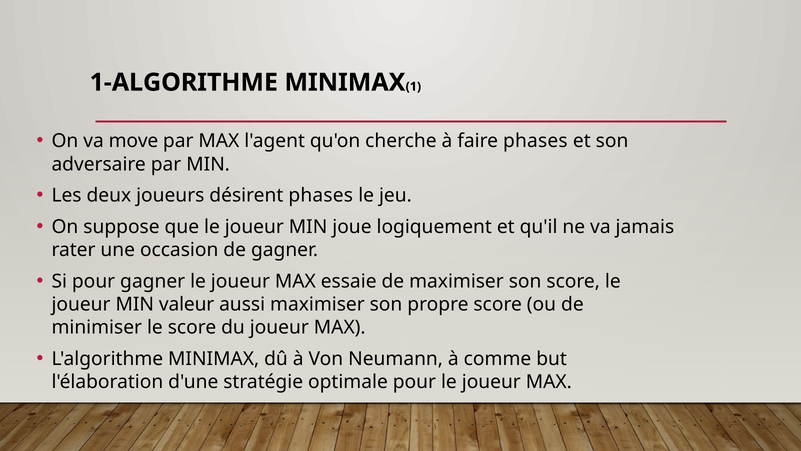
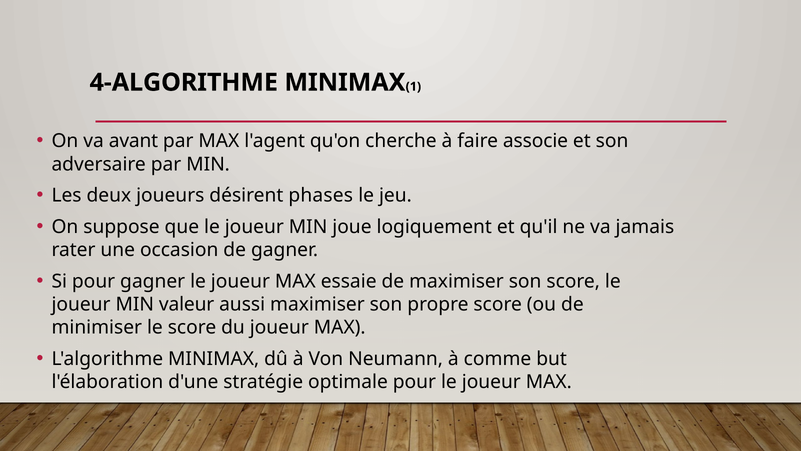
1-ALGORITHME: 1-ALGORITHME -> 4-ALGORITHME
move: move -> avant
faire phases: phases -> associe
